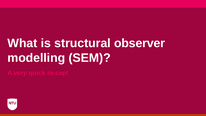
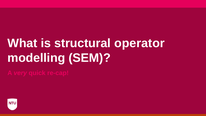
observer: observer -> operator
